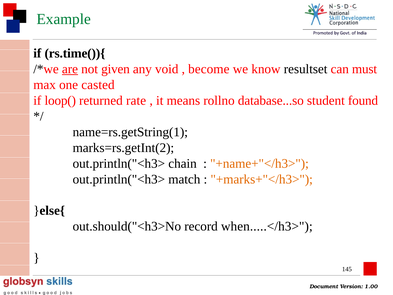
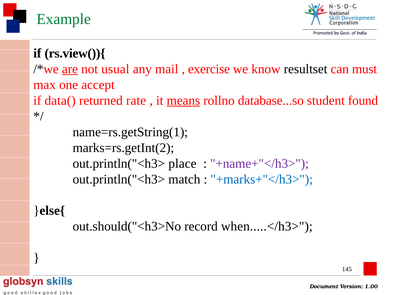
rs.time()){: rs.time()){ -> rs.view()){
given: given -> usual
void: void -> mail
become: become -> exercise
casted: casted -> accept
loop(: loop( -> data(
means underline: none -> present
chain: chain -> place
+name+"</h3> colour: orange -> purple
+marks+"</h3> colour: orange -> blue
